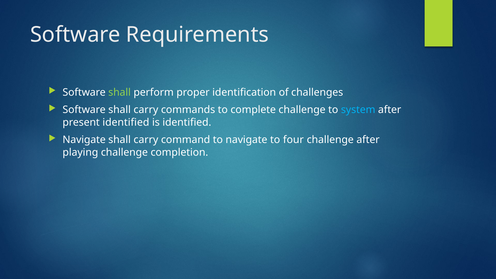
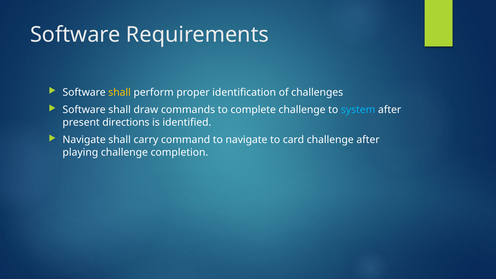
shall at (120, 92) colour: light green -> yellow
Software shall carry: carry -> draw
present identified: identified -> directions
four: four -> card
